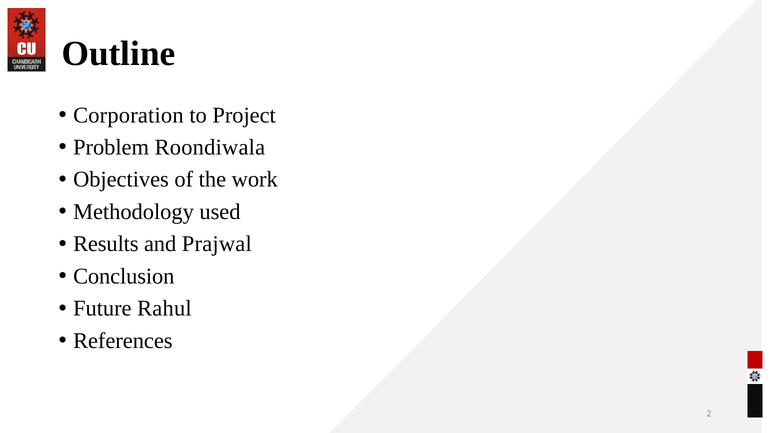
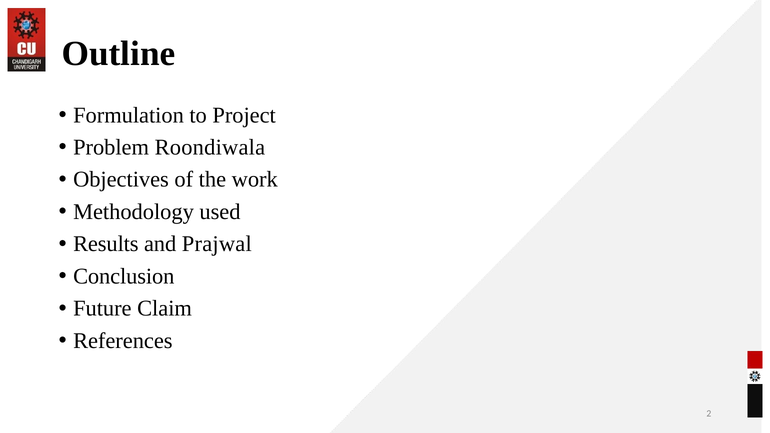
Corporation: Corporation -> Formulation
Rahul: Rahul -> Claim
